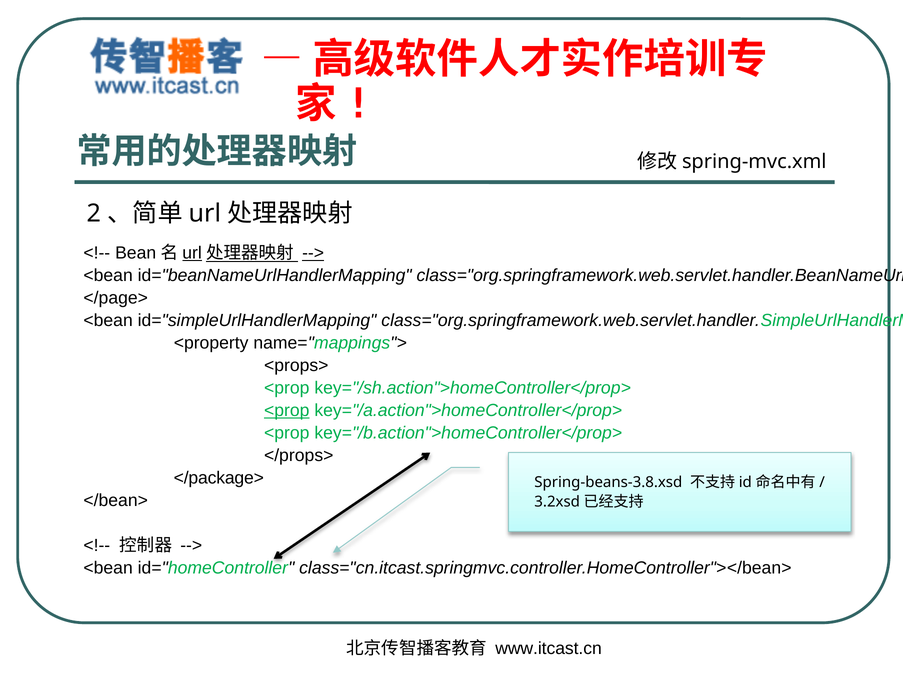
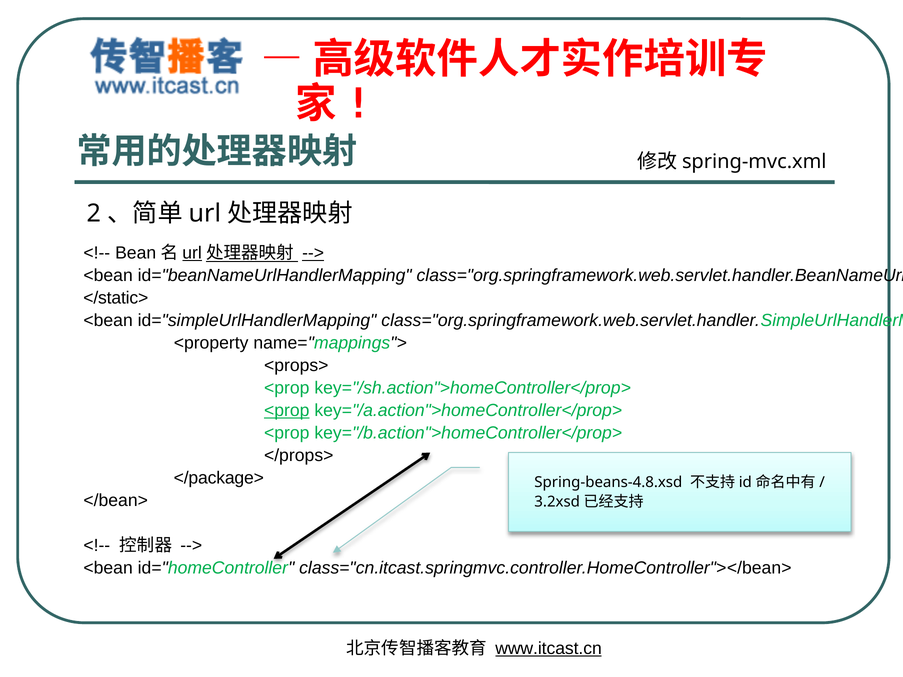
</page>: </page> -> </static>
Spring-beans-3.8.xsd: Spring-beans-3.8.xsd -> Spring-beans-4.8.xsd
www.itcast.cn underline: none -> present
